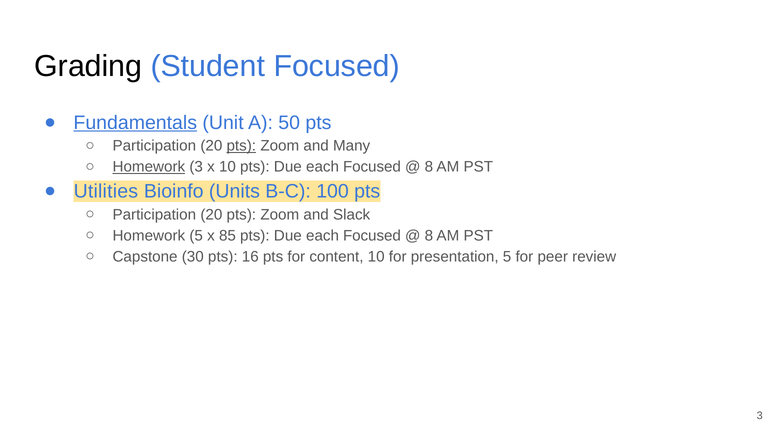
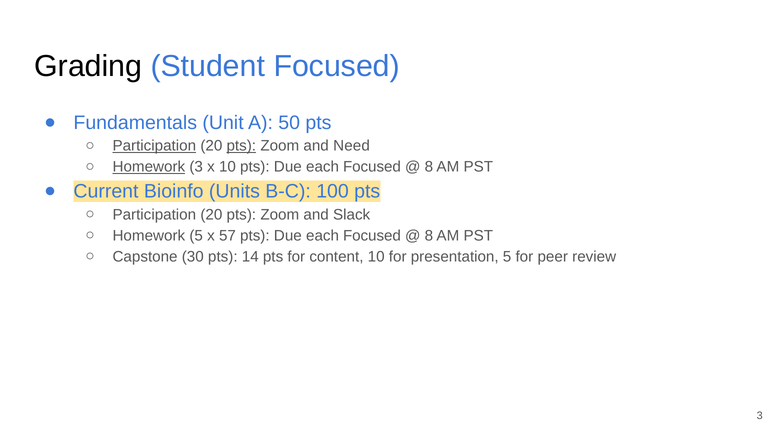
Fundamentals underline: present -> none
Participation at (154, 146) underline: none -> present
Many: Many -> Need
Utilities: Utilities -> Current
85: 85 -> 57
16: 16 -> 14
